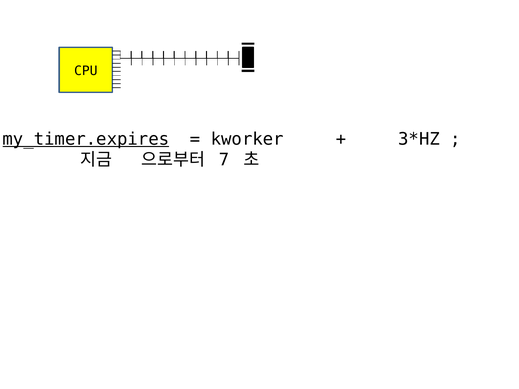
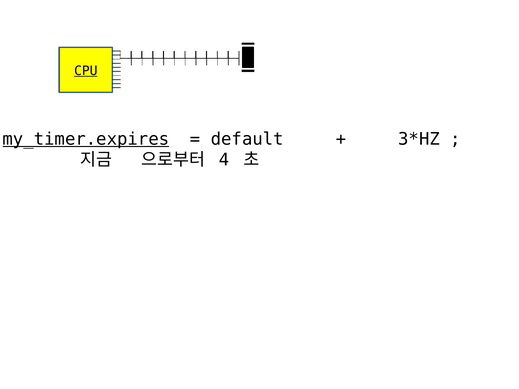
CPU underline: none -> present
kworker: kworker -> default
7: 7 -> 4
